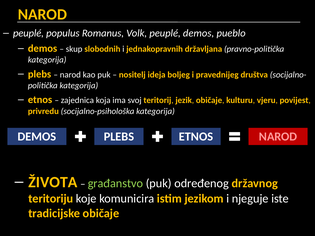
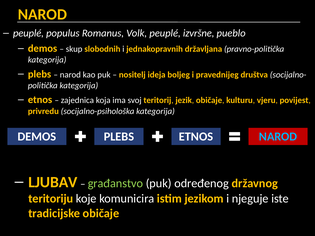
peuplé demos: demos -> izvršne
NAROD at (278, 137) colour: pink -> light blue
ŽIVOTA: ŽIVOTA -> LJUBAV
